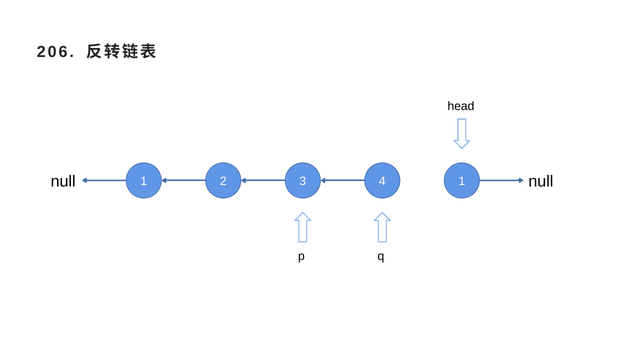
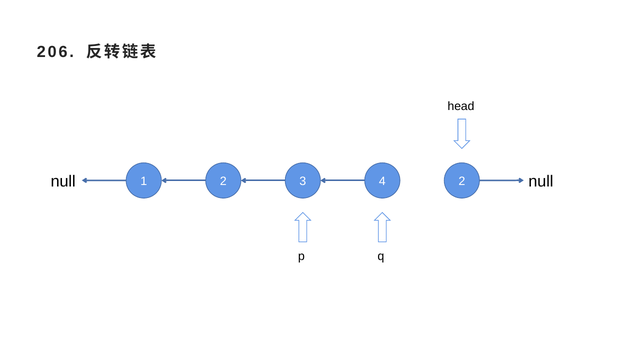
4 1: 1 -> 2
